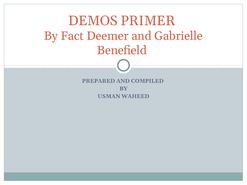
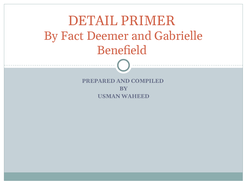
DEMOS: DEMOS -> DETAIL
